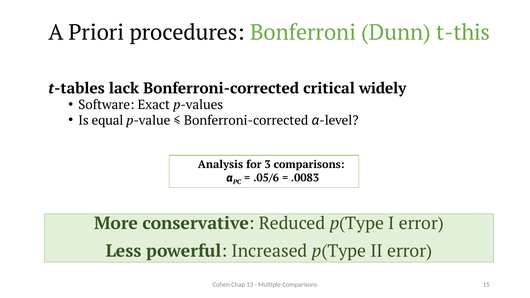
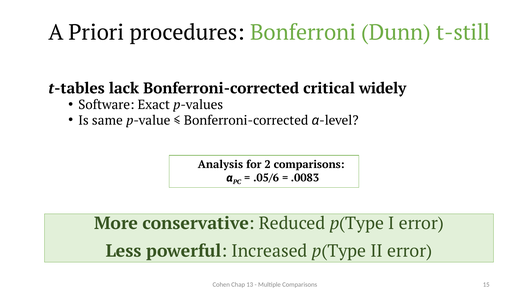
t-this: t-this -> t-still
equal: equal -> same
3: 3 -> 2
